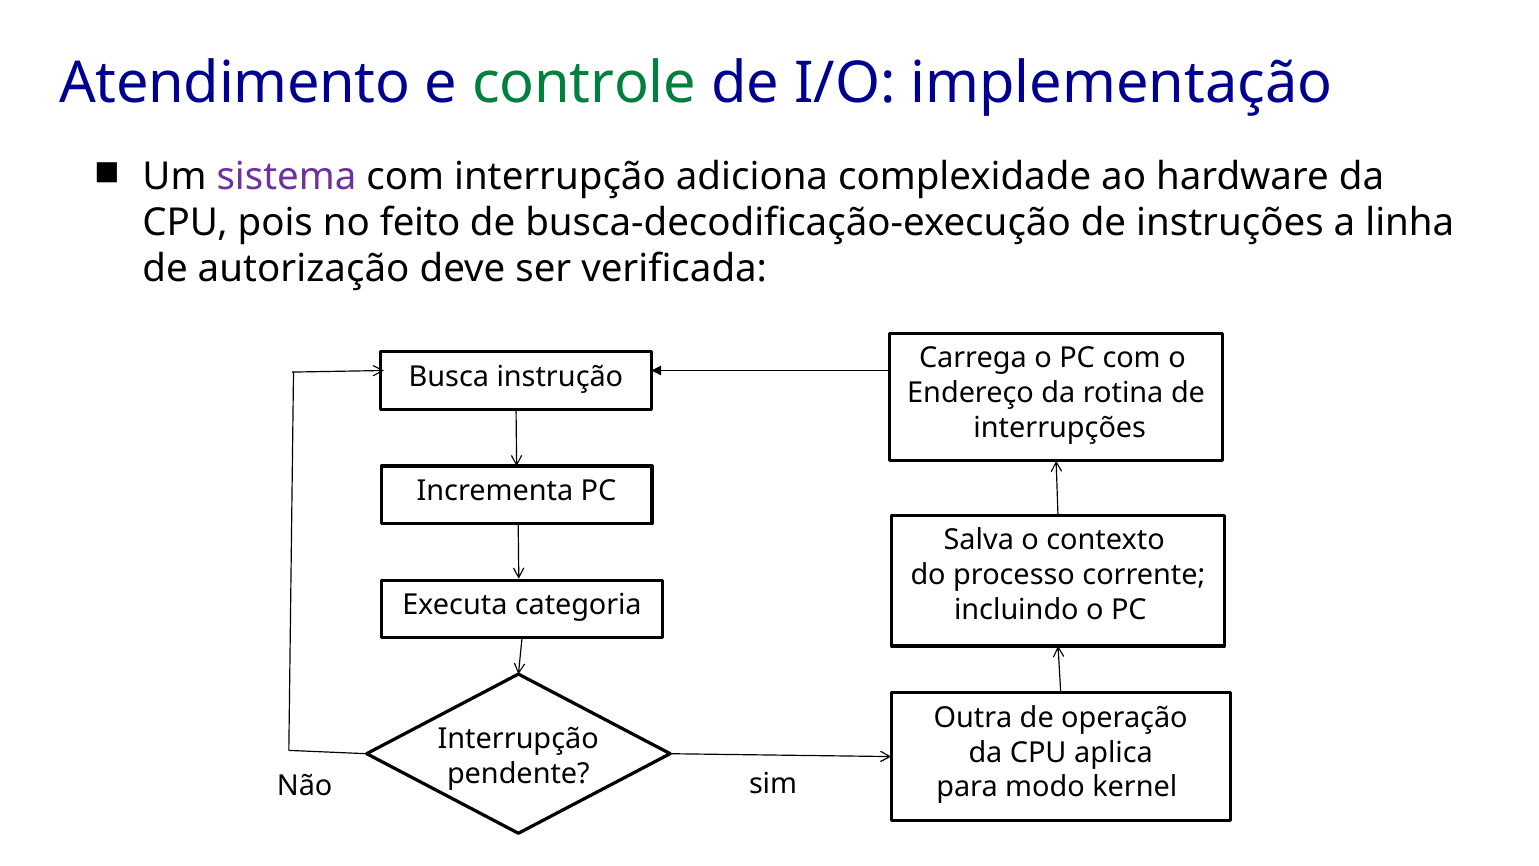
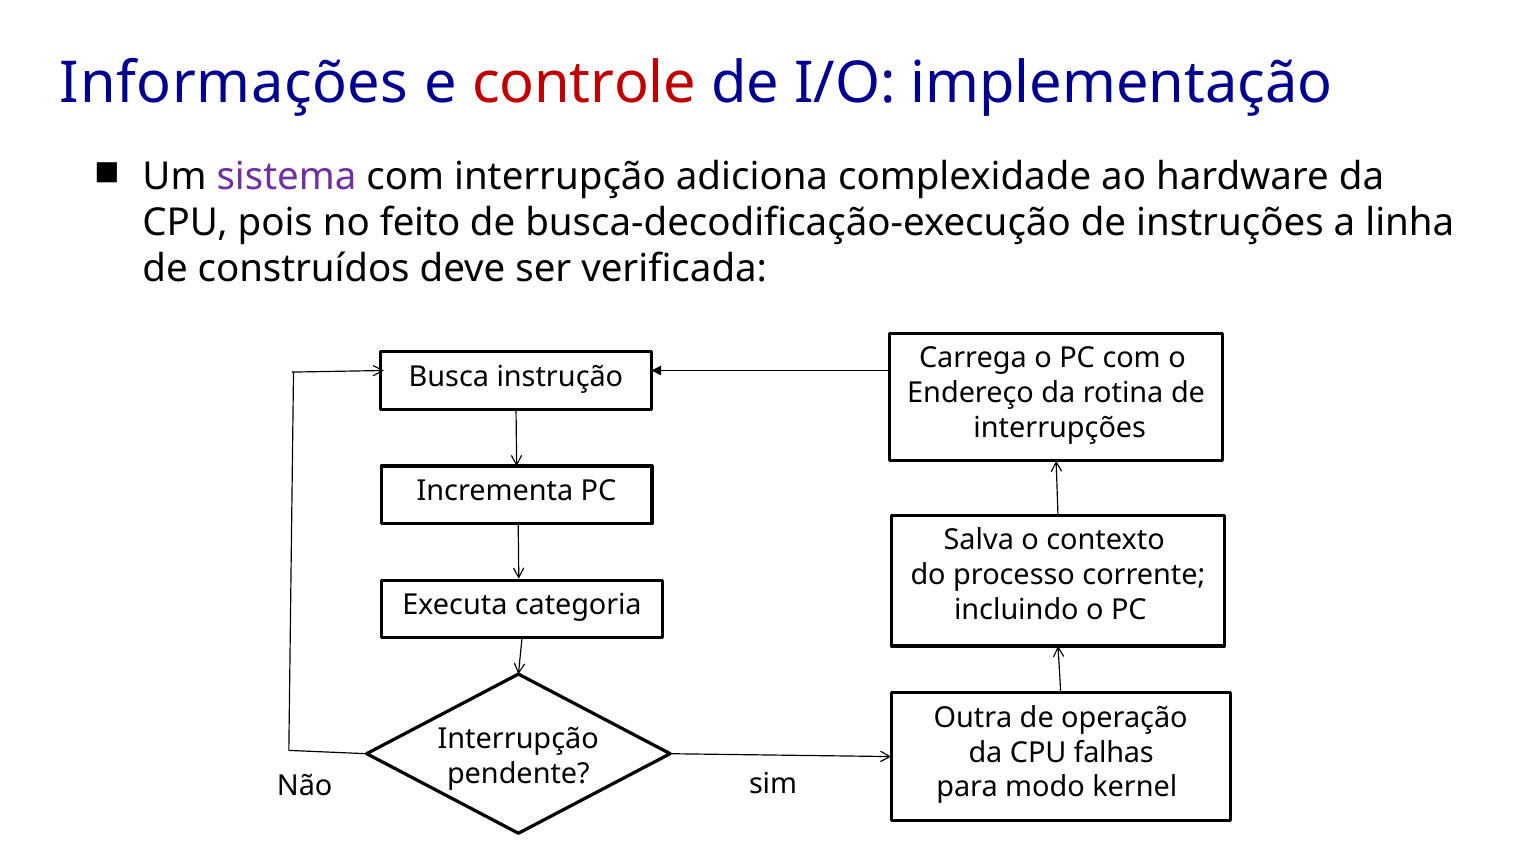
Atendimento: Atendimento -> Informações
controle colour: green -> red
autorização: autorização -> construídos
aplica: aplica -> falhas
